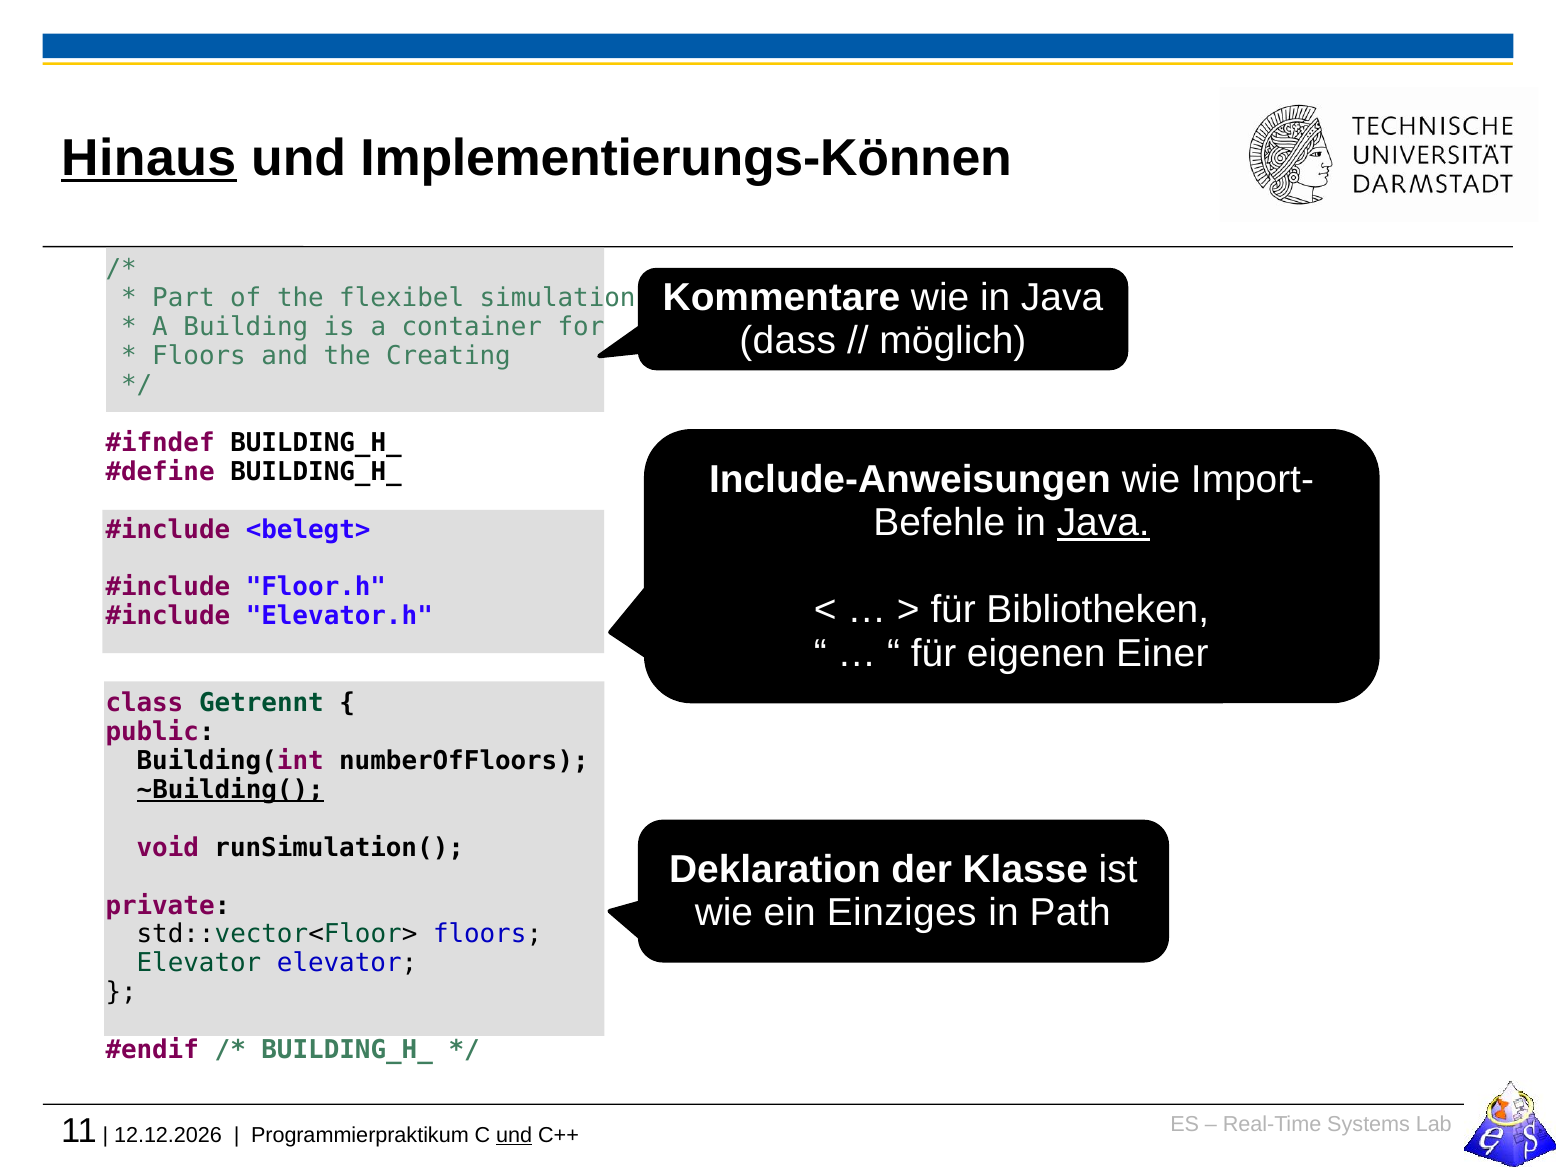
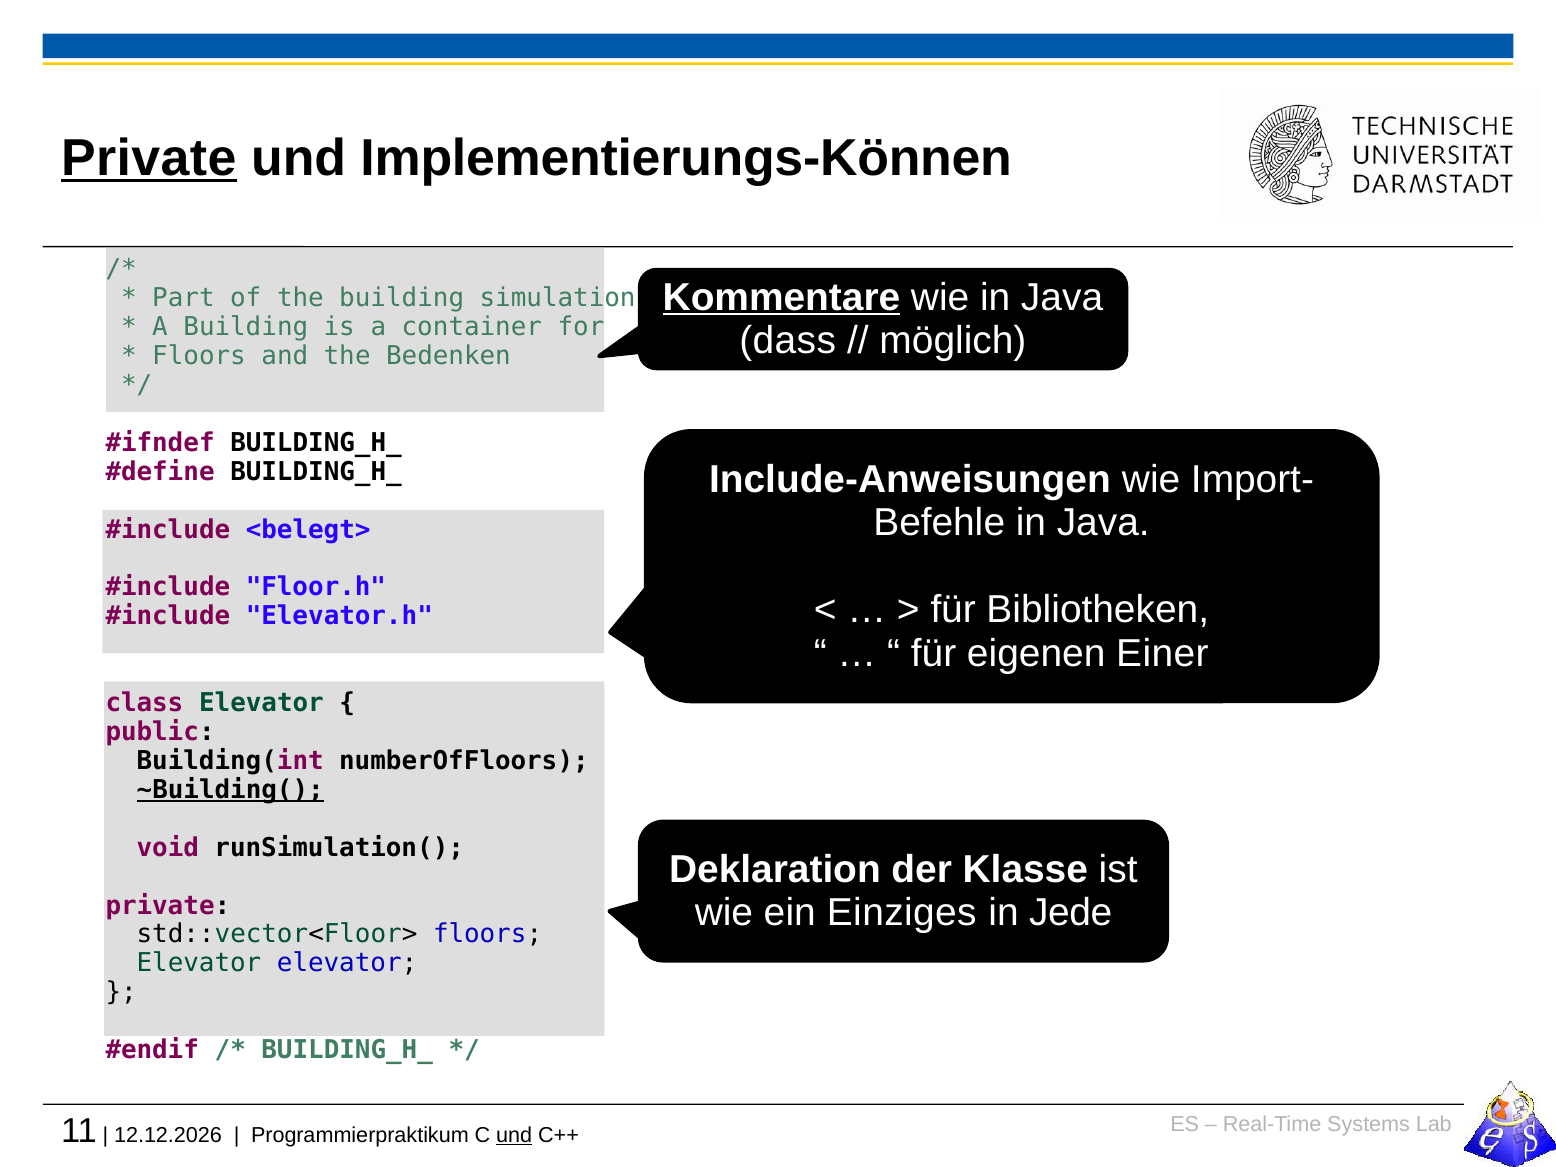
Hinaus at (149, 158): Hinaus -> Private
Kommentare underline: none -> present
the flexibel: flexibel -> building
Creating: Creating -> Bedenken
Java at (1103, 523) underline: present -> none
class Getrennt: Getrennt -> Elevator
Path: Path -> Jede
